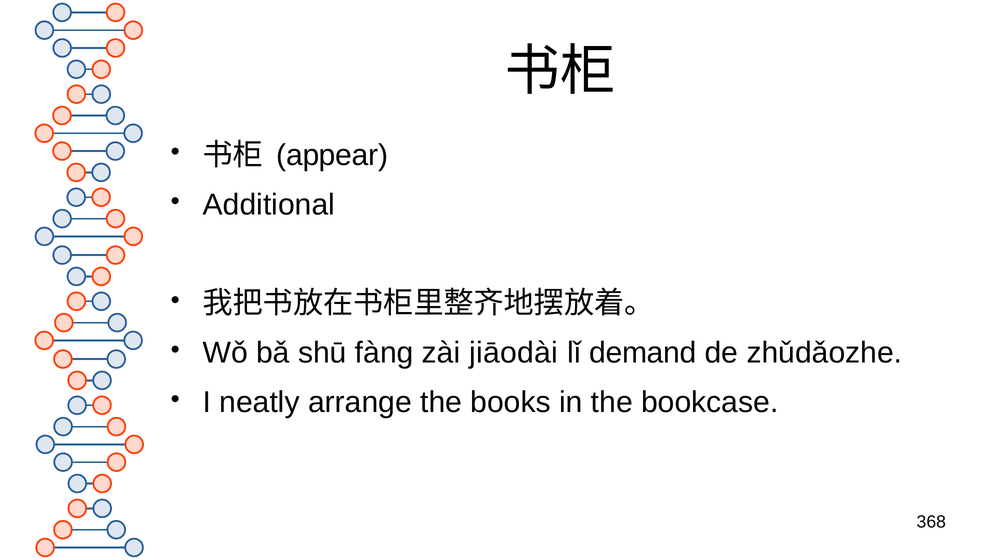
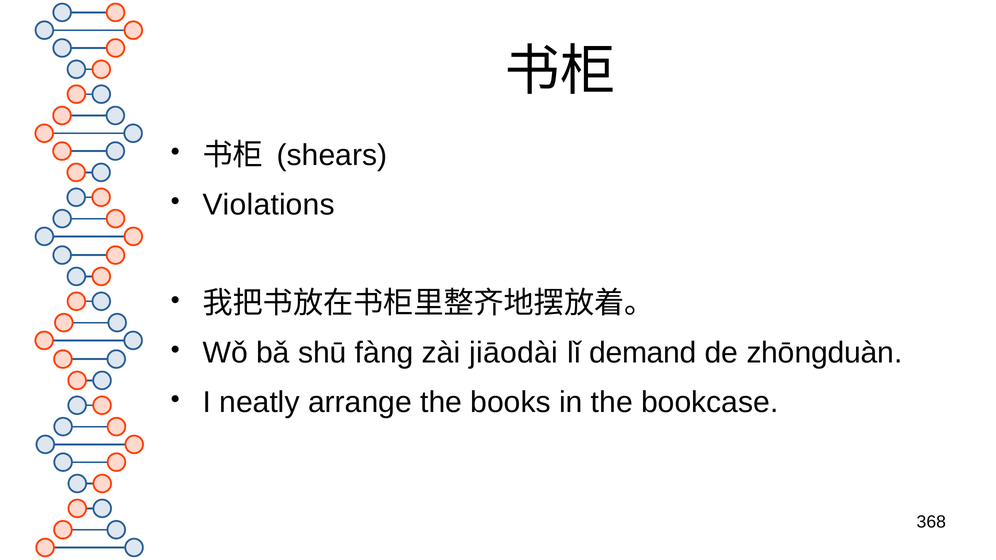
appear: appear -> shears
Additional: Additional -> Violations
zhǔdǎozhe: zhǔdǎozhe -> zhōngduàn
